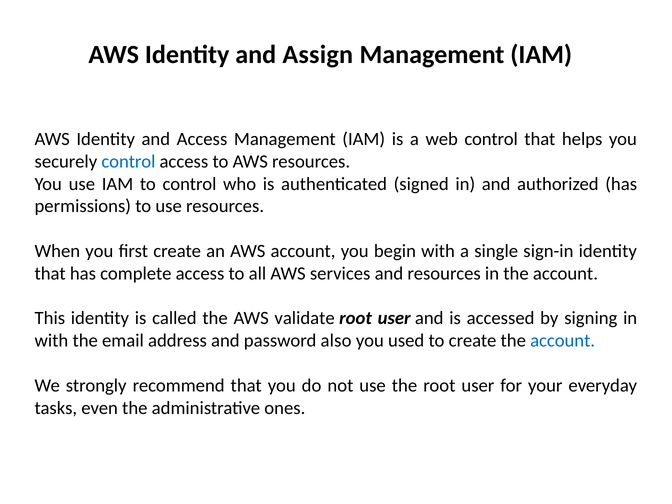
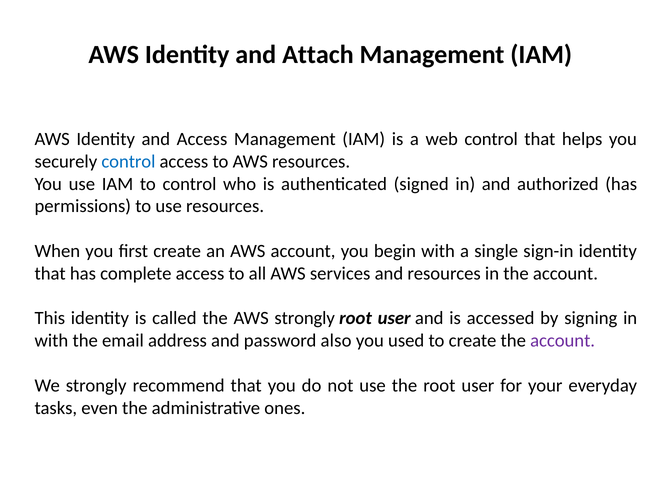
Assign: Assign -> Attach
AWS validate: validate -> strongly
account at (563, 341) colour: blue -> purple
